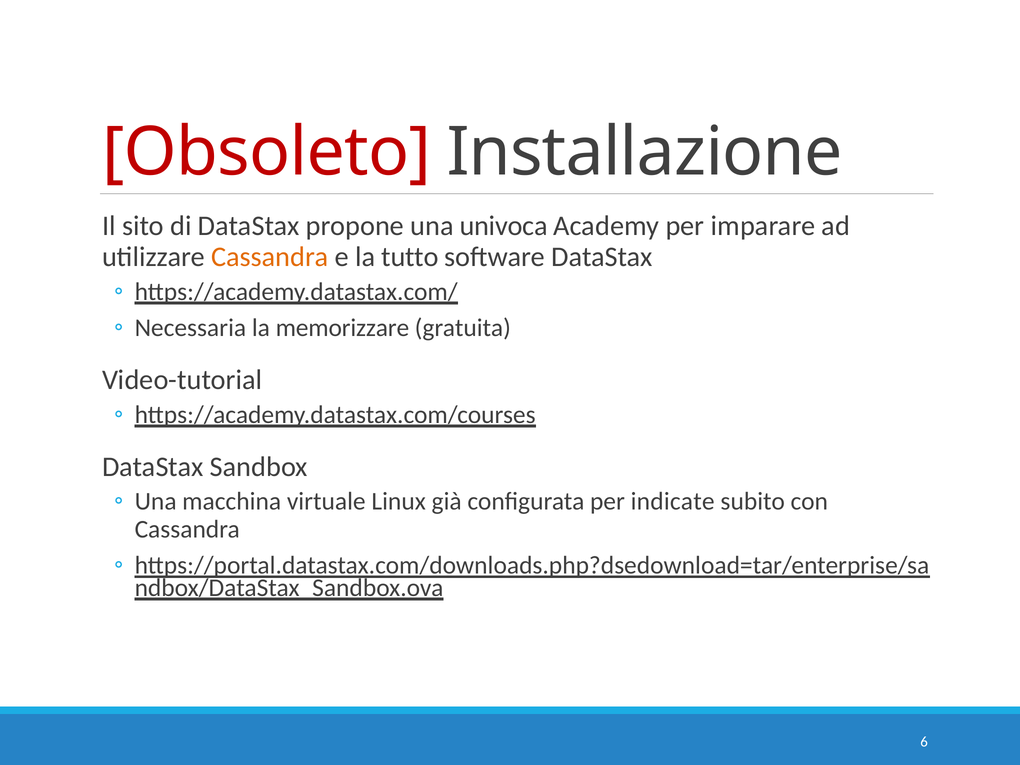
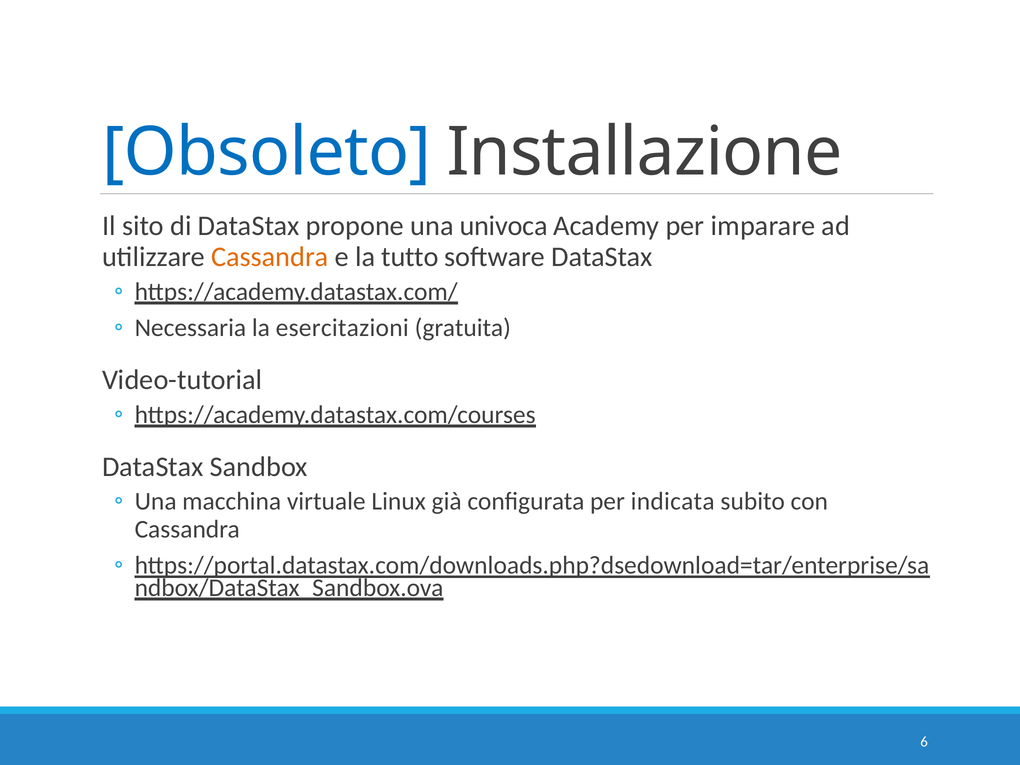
Obsoleto colour: red -> blue
memorizzare: memorizzare -> esercitazioni
indicate: indicate -> indicata
